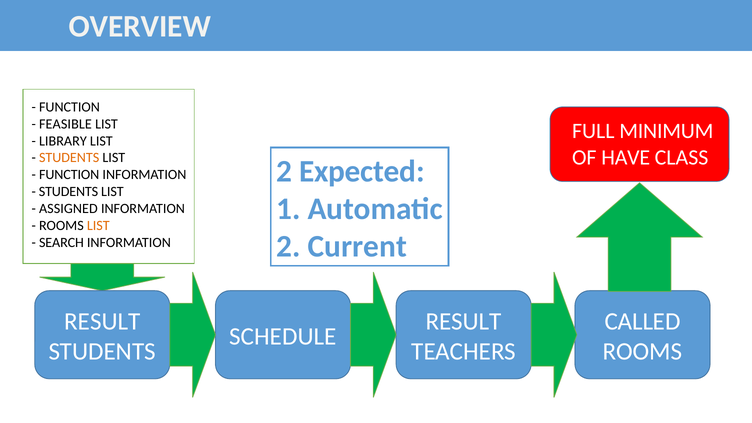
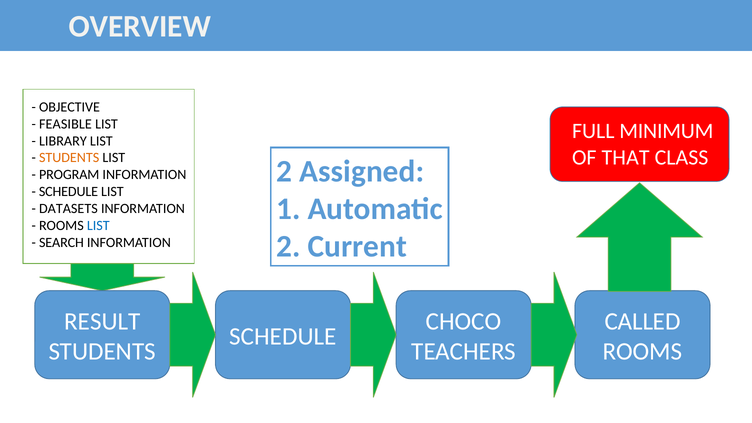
FUNCTION at (69, 107): FUNCTION -> OBJECTIVE
HAVE: HAVE -> THAT
Expected: Expected -> Assigned
FUNCTION at (69, 175): FUNCTION -> PROGRAM
STUDENTS at (68, 192): STUDENTS -> SCHEDULE
ASSIGNED: ASSIGNED -> DATASETS
LIST at (98, 226) colour: orange -> blue
RESULT at (464, 321): RESULT -> CHOCO
